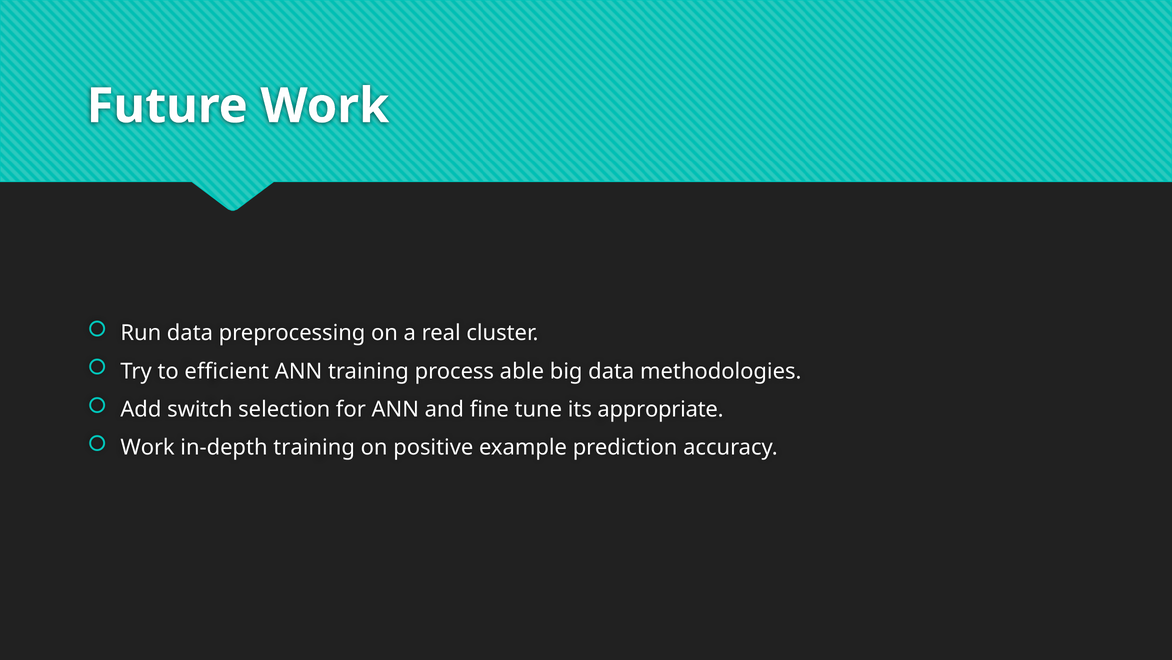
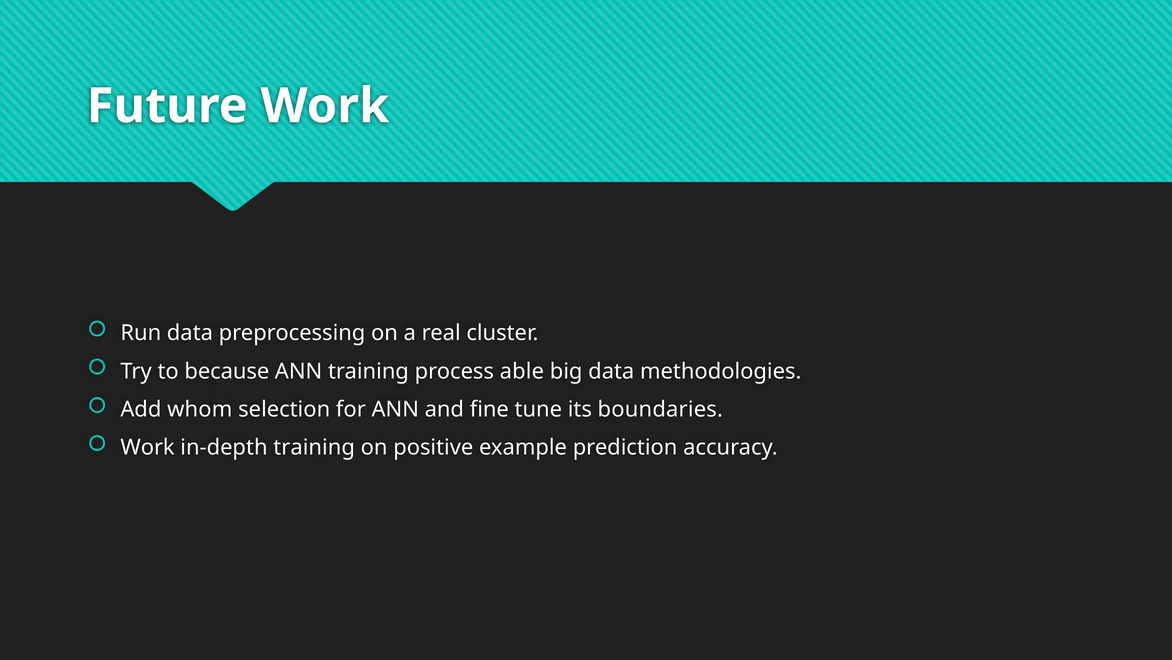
efficient: efficient -> because
switch: switch -> whom
appropriate: appropriate -> boundaries
